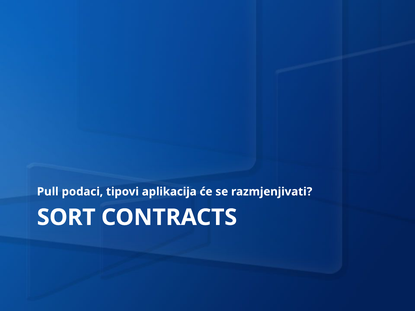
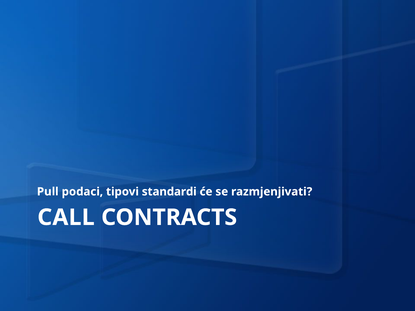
aplikacija: aplikacija -> standardi
SORT: SORT -> CALL
